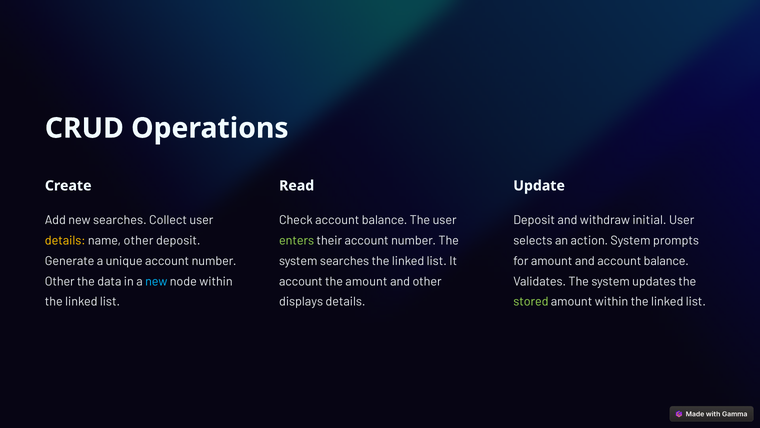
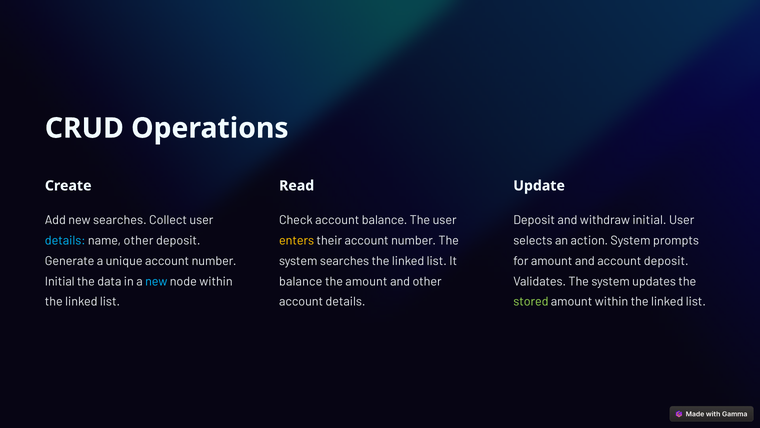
details at (65, 240) colour: yellow -> light blue
enters colour: light green -> yellow
and account balance: balance -> deposit
Other at (60, 281): Other -> Initial
account at (301, 281): account -> balance
displays at (301, 301): displays -> account
